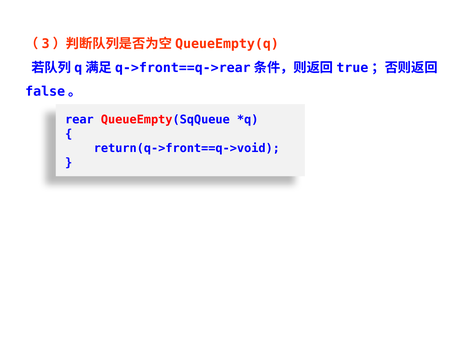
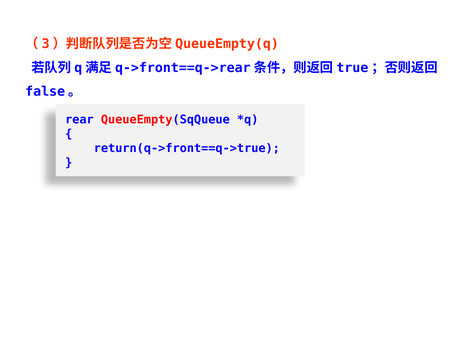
return(q->front==q->void: return(q->front==q->void -> return(q->front==q->true
